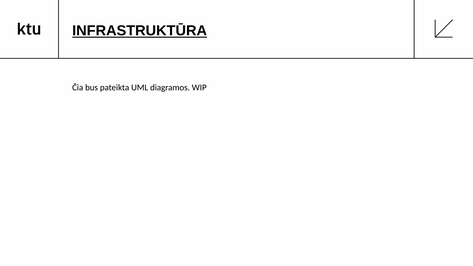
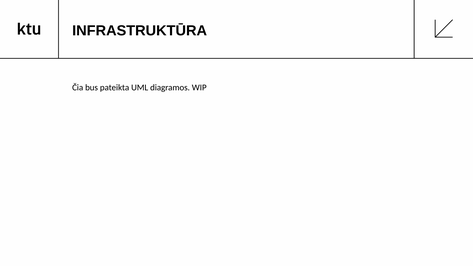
INFRASTRUKTŪRA underline: present -> none
